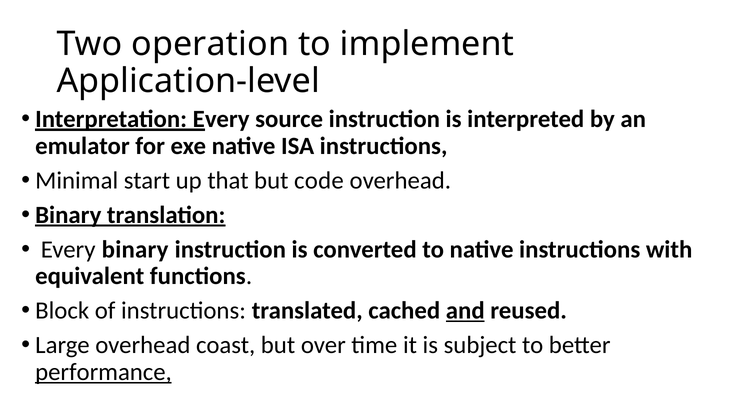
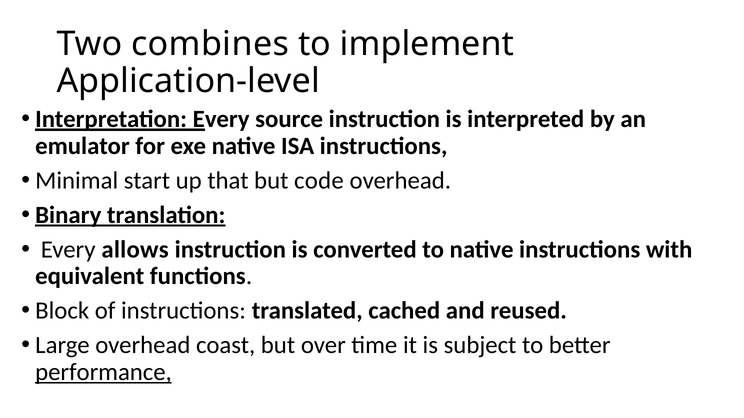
operation: operation -> combines
Every binary: binary -> allows
and underline: present -> none
